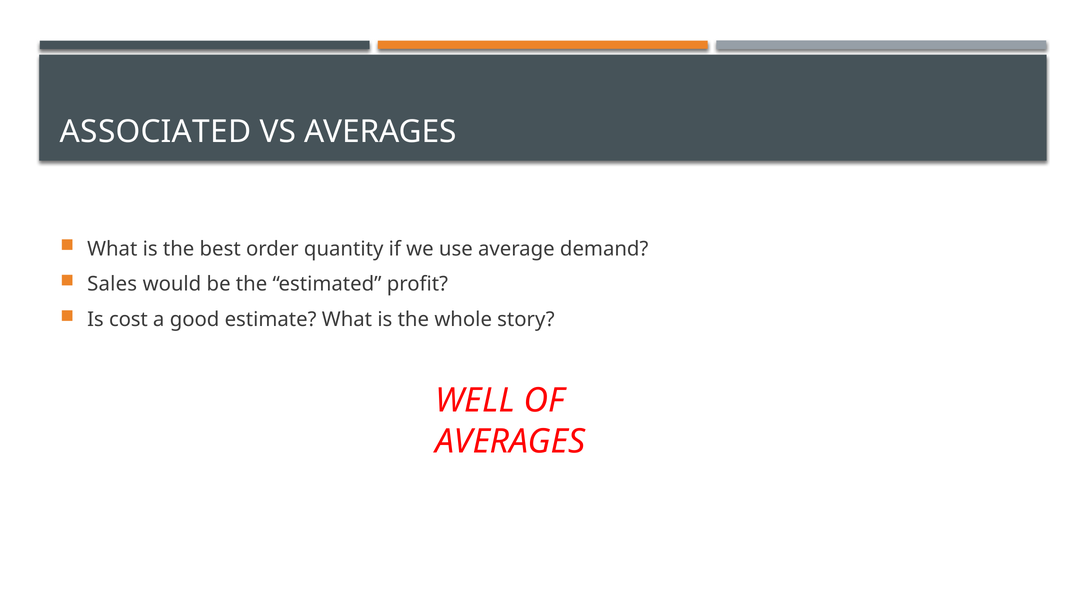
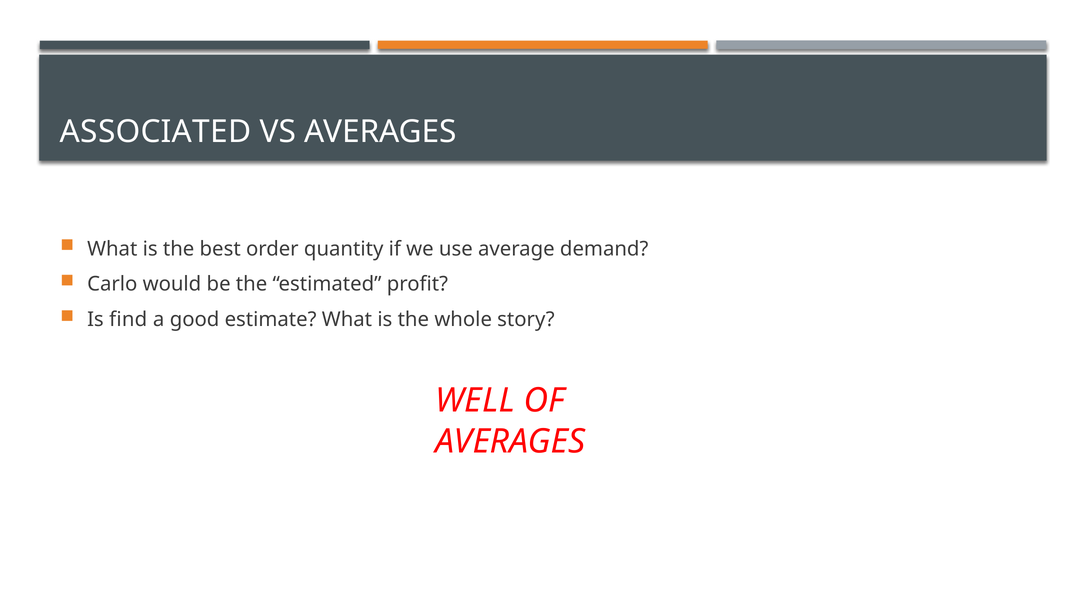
Sales: Sales -> Carlo
cost: cost -> find
